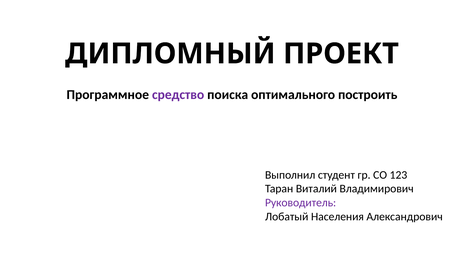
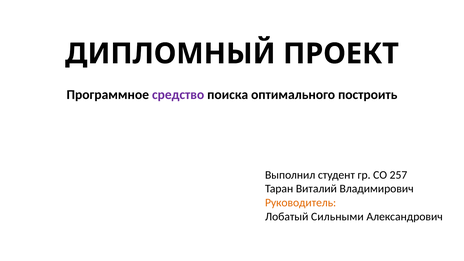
123: 123 -> 257
Руководитель colour: purple -> orange
Населения: Населения -> Сильными
